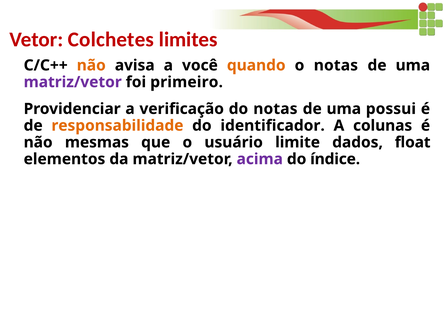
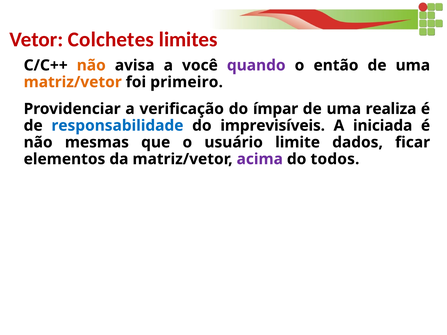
quando colour: orange -> purple
o notas: notas -> então
matriz/vetor at (73, 82) colour: purple -> orange
do notas: notas -> ímpar
possui: possui -> realiza
responsabilidade colour: orange -> blue
identificador: identificador -> imprevisíveis
colunas: colunas -> iniciada
float: float -> ficar
índice: índice -> todos
